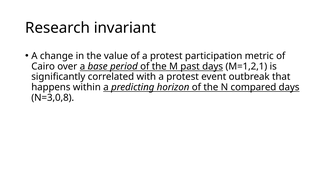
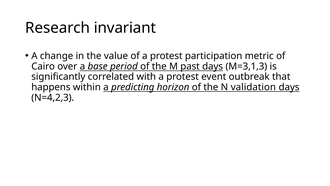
M=1,2,1: M=1,2,1 -> M=3,1,3
compared: compared -> validation
N=3,0,8: N=3,0,8 -> N=4,2,3
